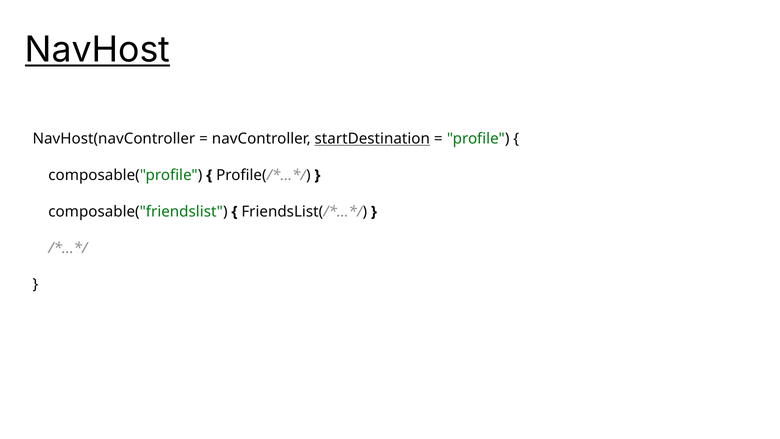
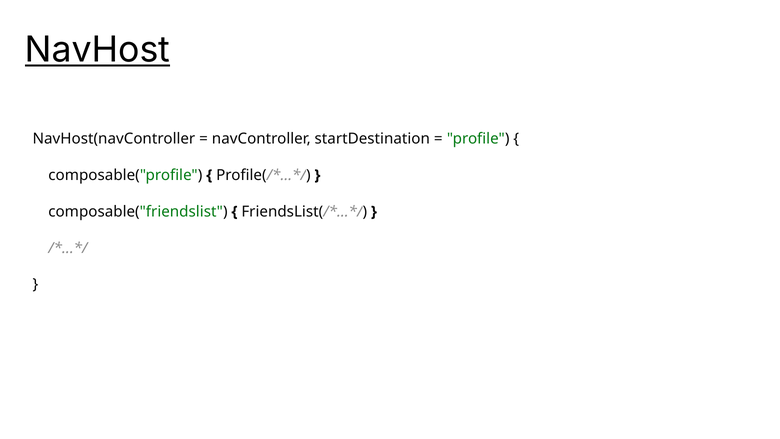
startDestination underline: present -> none
